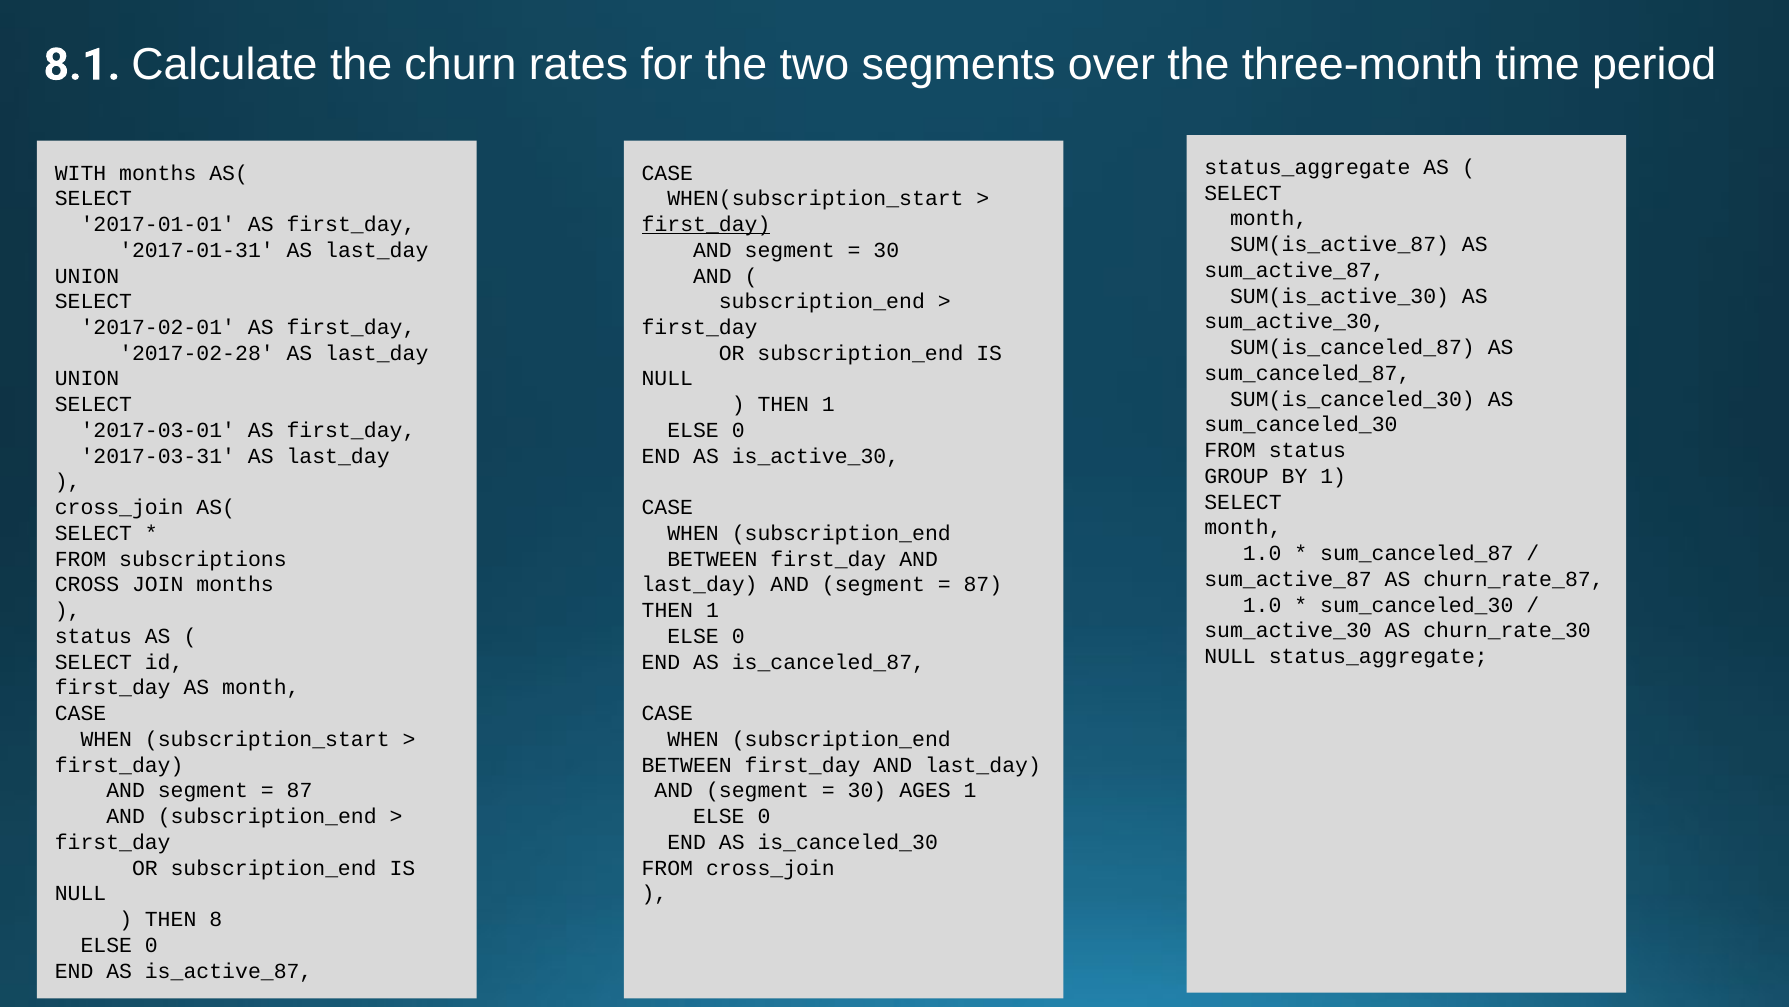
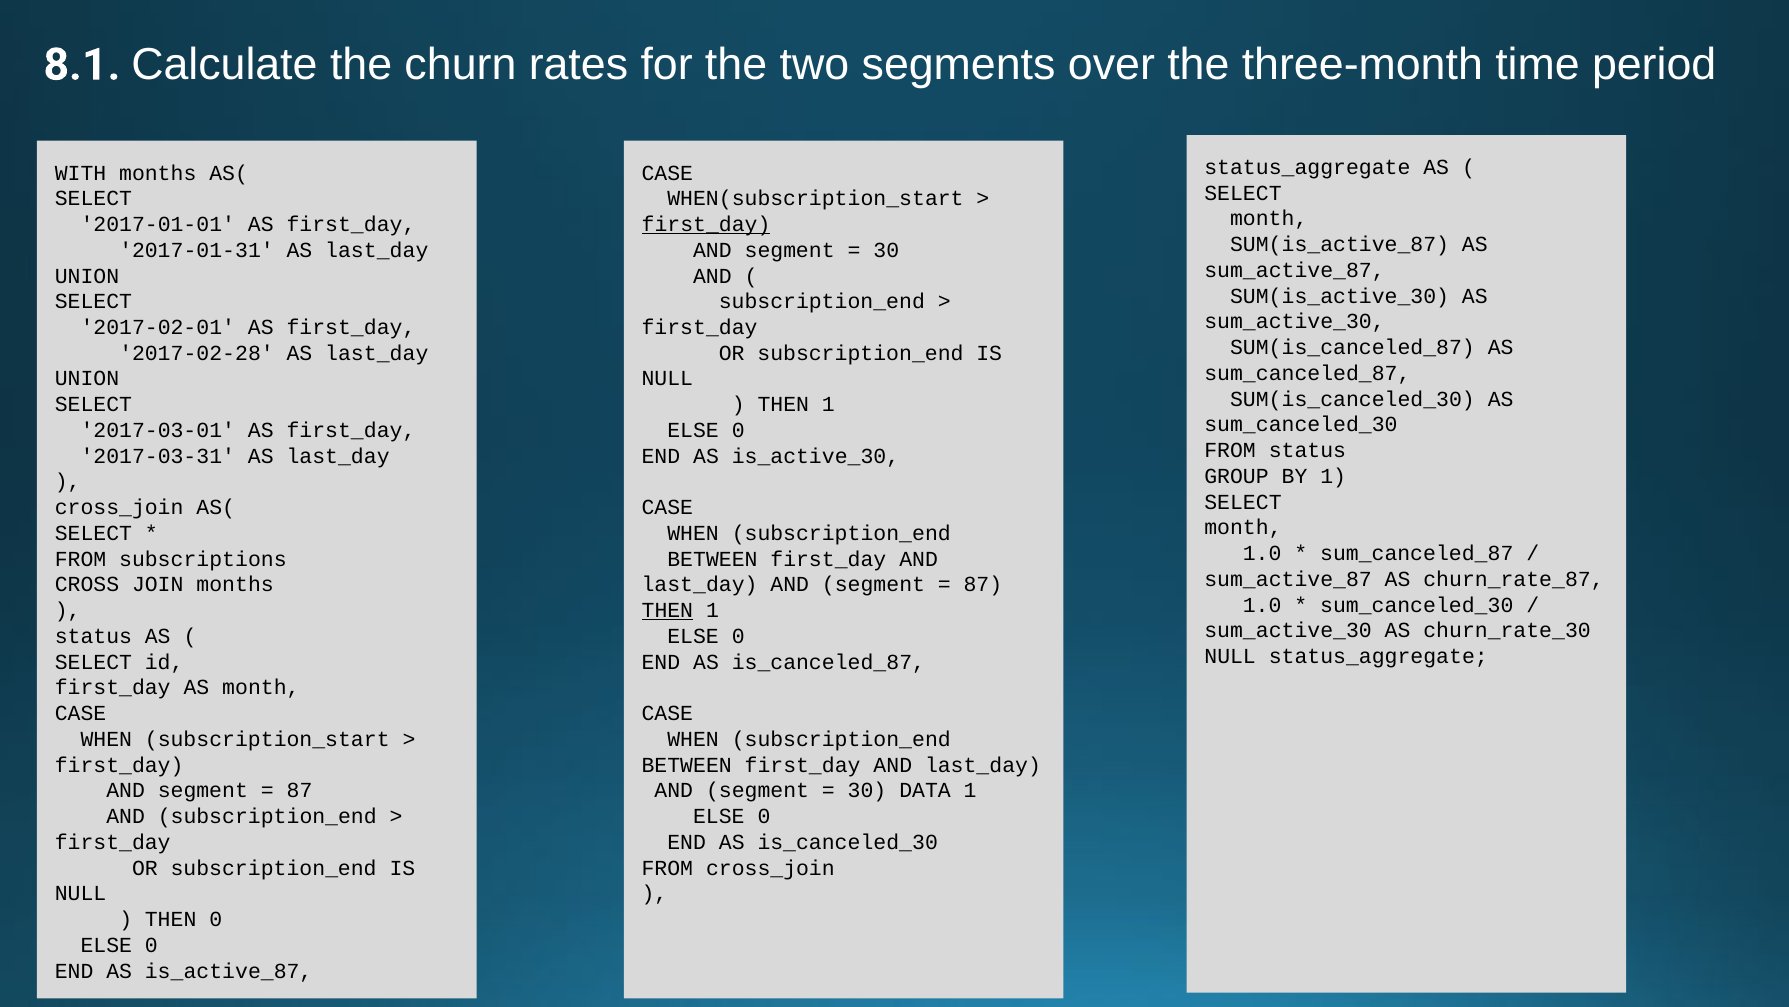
THEN at (667, 610) underline: none -> present
AGES: AGES -> DATA
THEN 8: 8 -> 0
